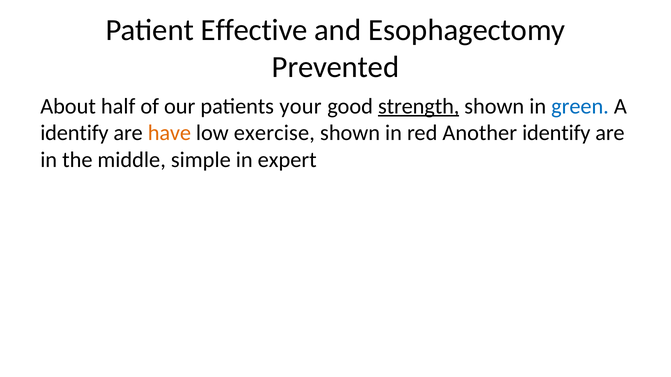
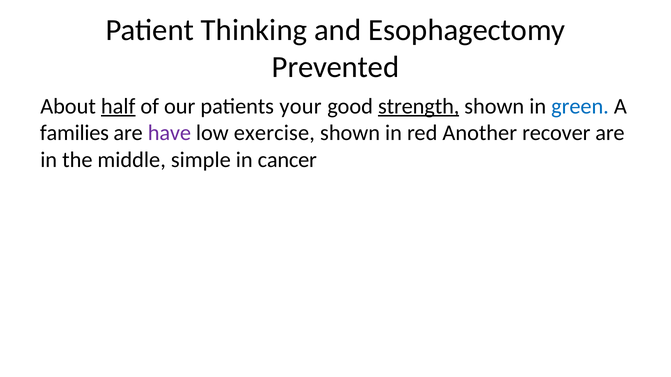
Effective: Effective -> Thinking
half underline: none -> present
identify at (74, 133): identify -> families
have colour: orange -> purple
Another identify: identify -> recover
expert: expert -> cancer
